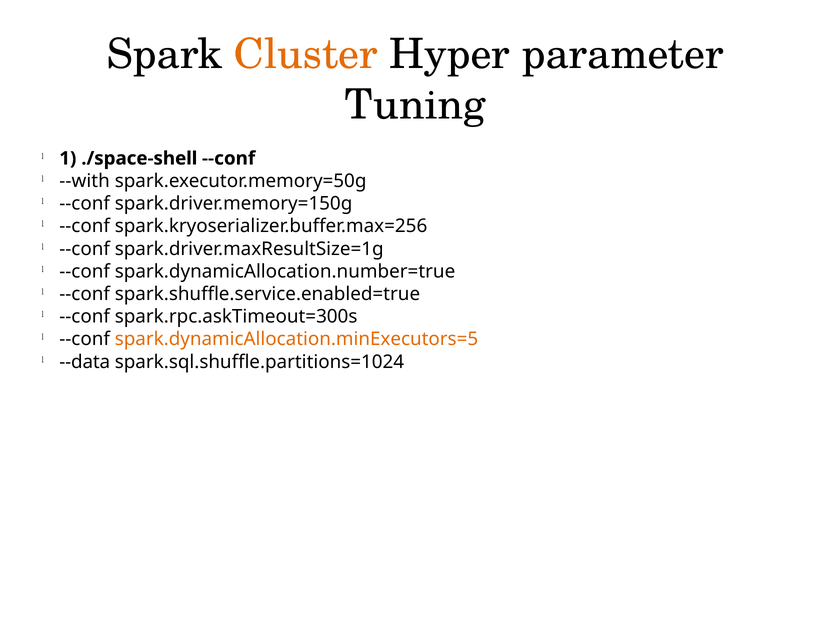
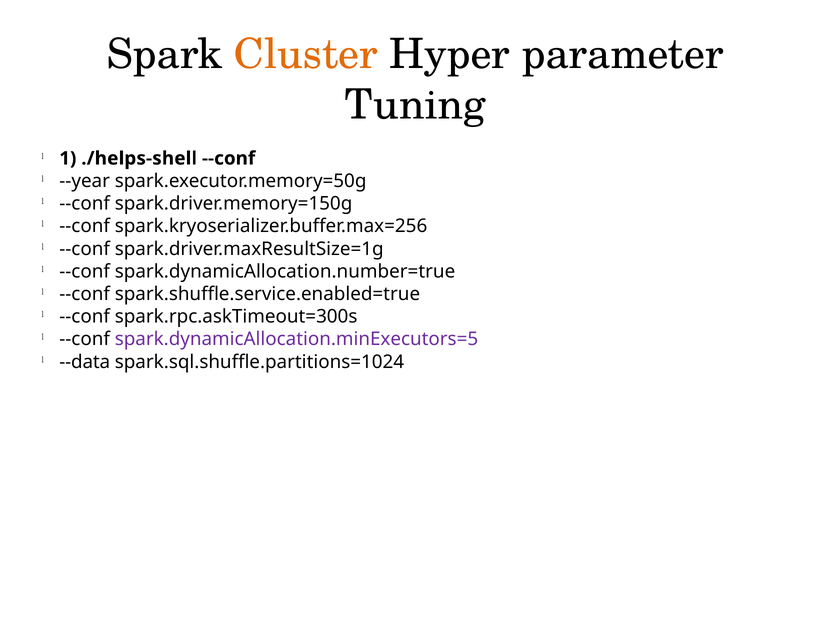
./space-shell: ./space-shell -> ./helps-shell
--with: --with -> --year
spark.dynamicAllocation.minExecutors=5 colour: orange -> purple
